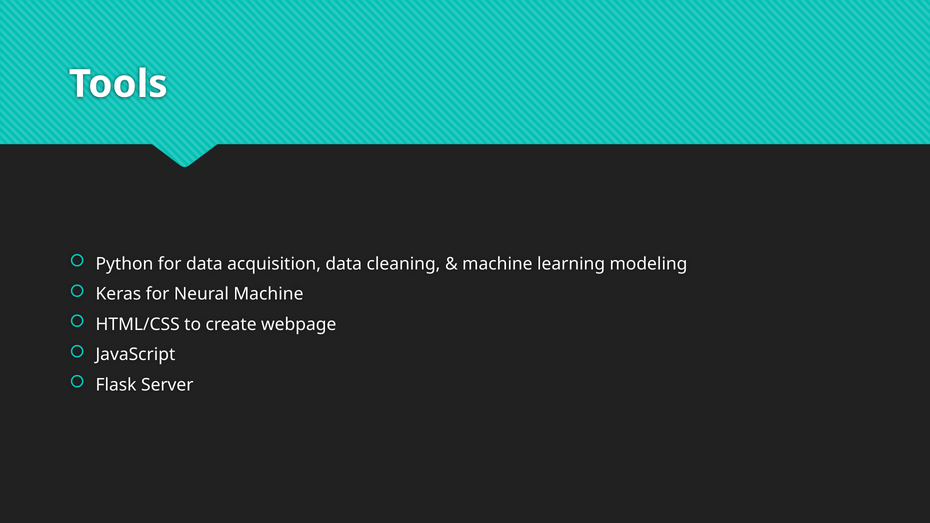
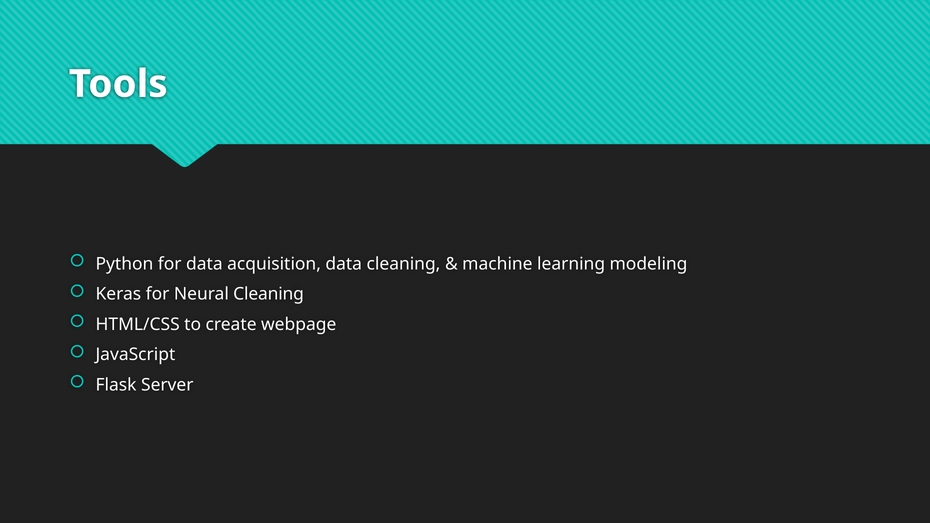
Neural Machine: Machine -> Cleaning
